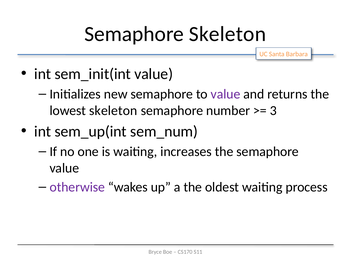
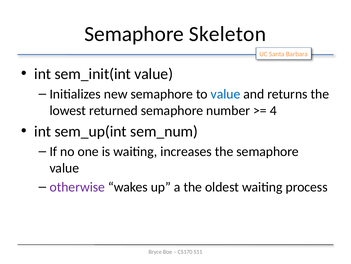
value at (226, 94) colour: purple -> blue
lowest skeleton: skeleton -> returned
3: 3 -> 4
